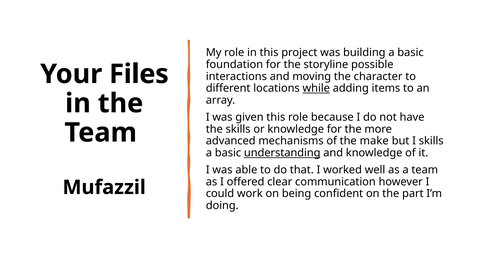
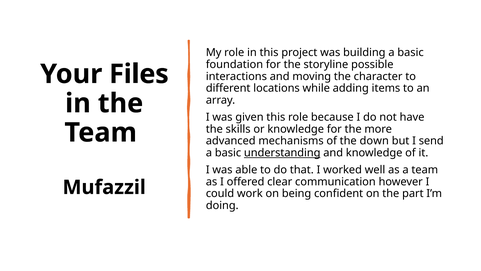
while underline: present -> none
make: make -> down
I skills: skills -> send
